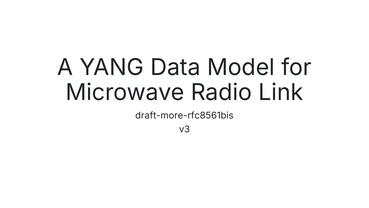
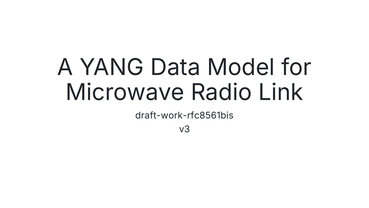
draft-more-rfc8561bis: draft-more-rfc8561bis -> draft-work-rfc8561bis
